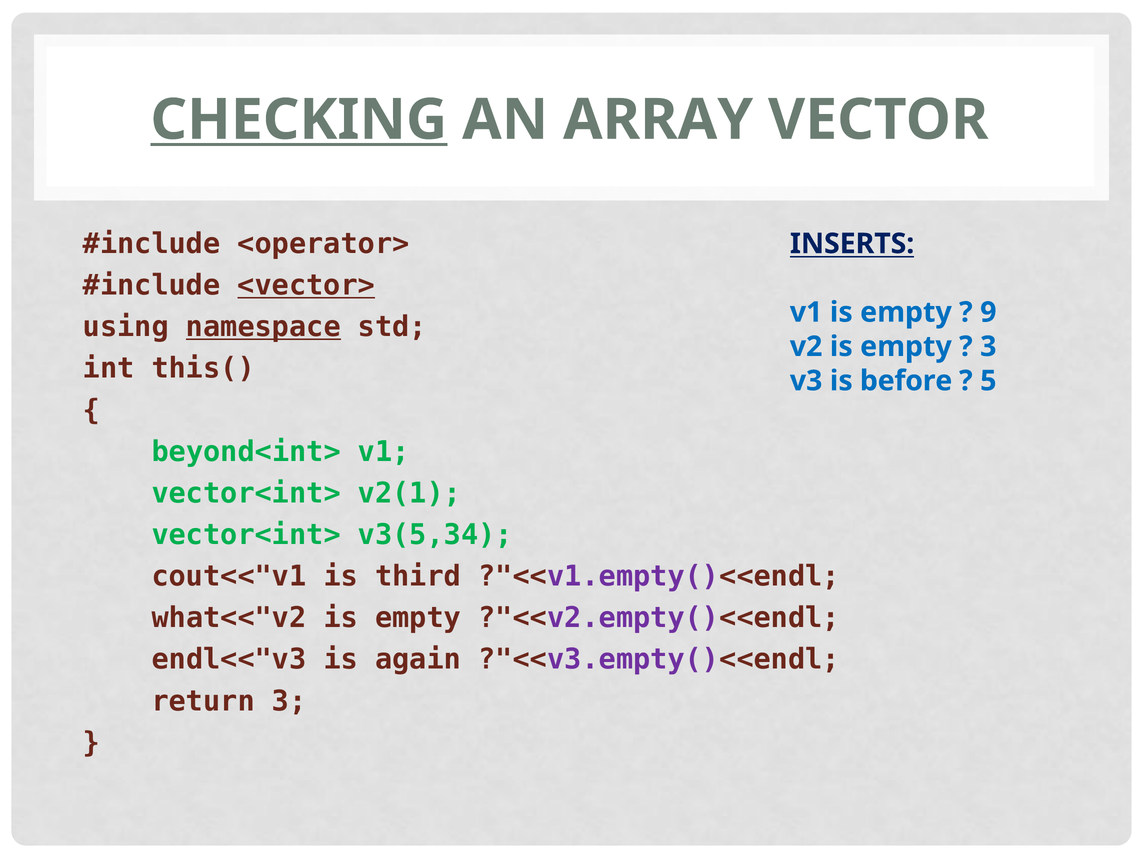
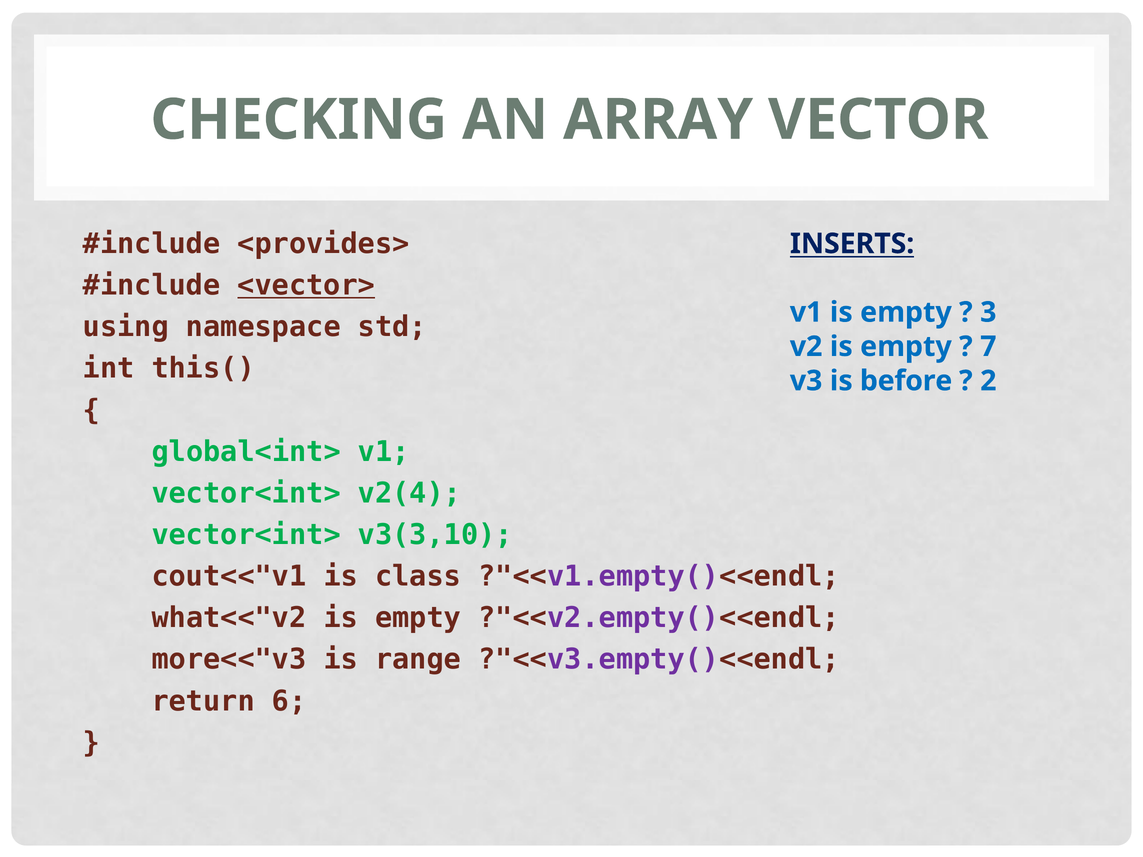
CHECKING underline: present -> none
<operator>: <operator> -> <provides>
9: 9 -> 3
namespace underline: present -> none
3 at (988, 347): 3 -> 7
5: 5 -> 2
beyond<int>: beyond<int> -> global<int>
v2(1: v2(1 -> v2(4
v3(5,34: v3(5,34 -> v3(3,10
third: third -> class
endl<<"v3: endl<<"v3 -> more<<"v3
again: again -> range
return 3: 3 -> 6
